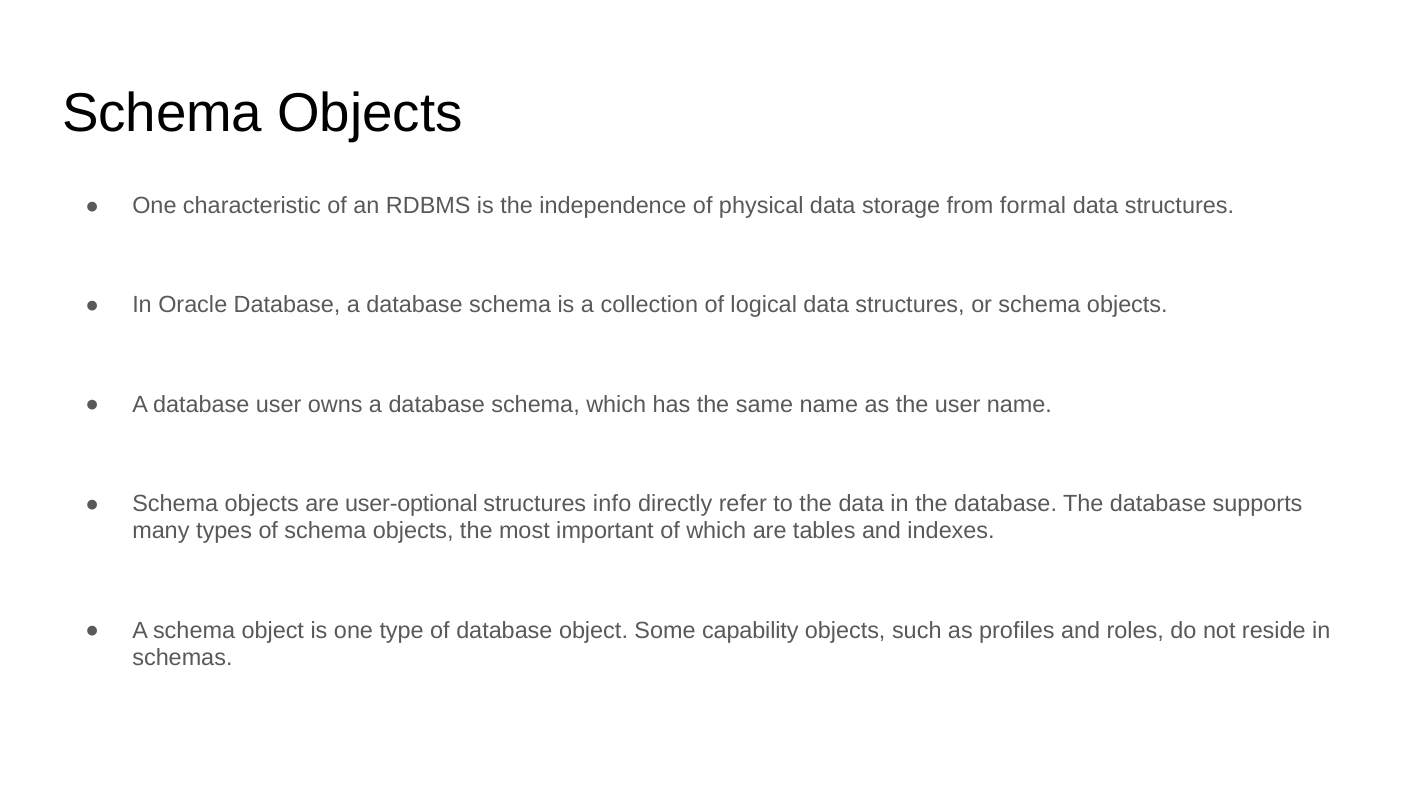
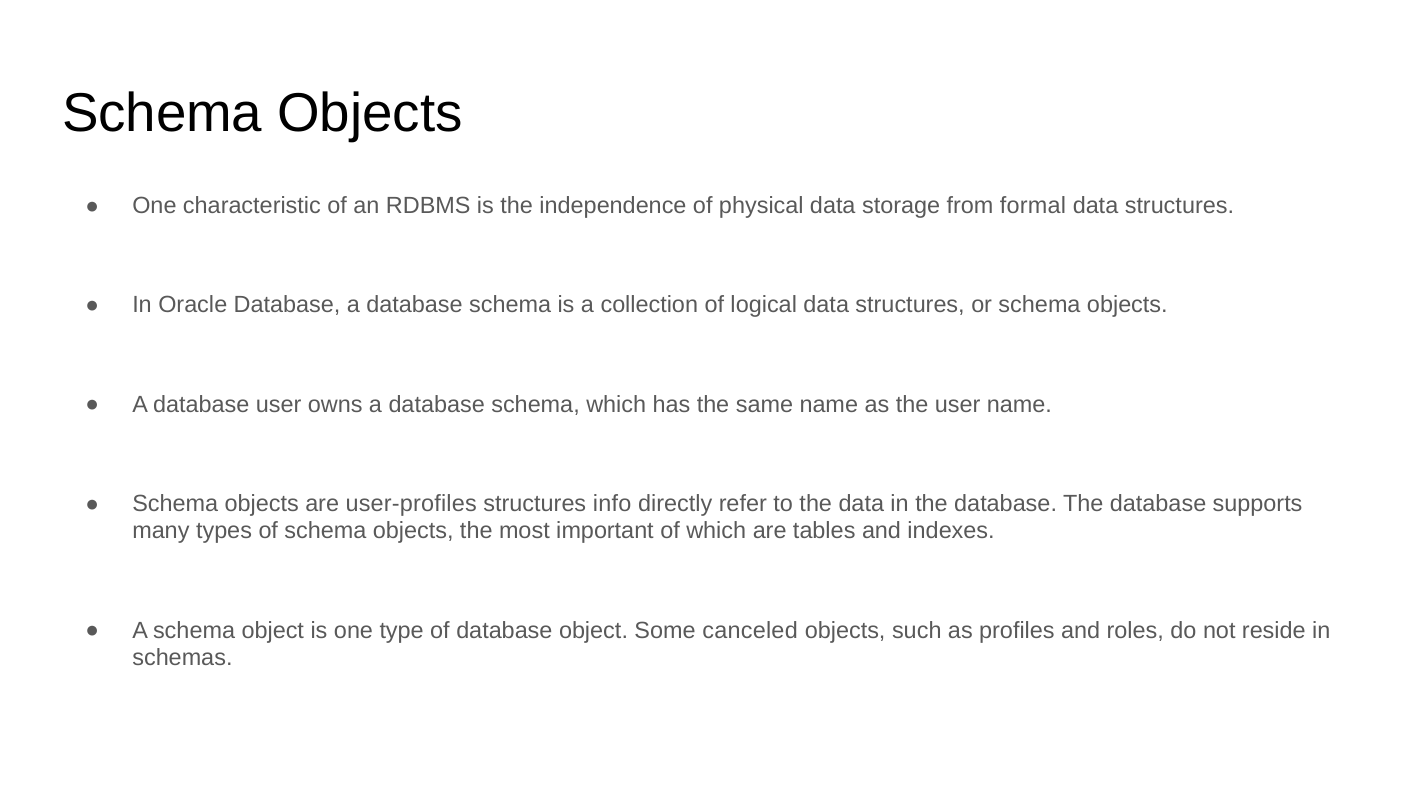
user-optional: user-optional -> user-profiles
capability: capability -> canceled
